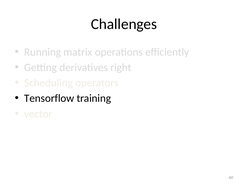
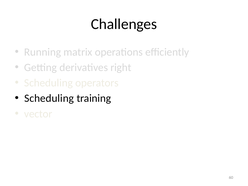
Tensorflow at (49, 98): Tensorflow -> Scheduling
